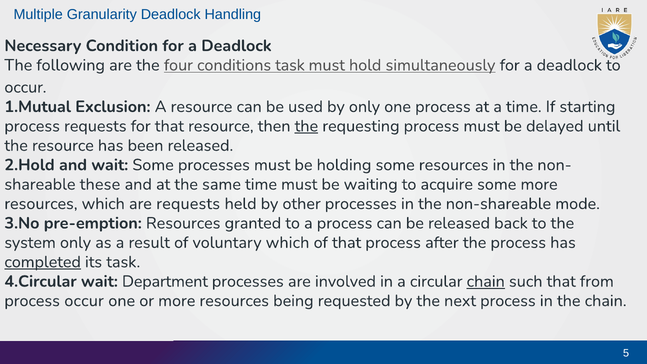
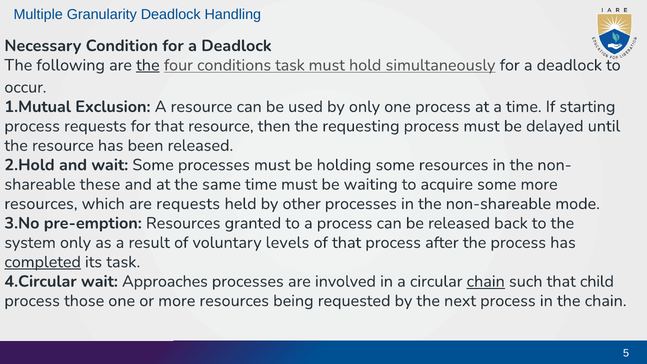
the at (148, 65) underline: none -> present
the at (306, 126) underline: present -> none
voluntary which: which -> levels
Department: Department -> Approaches
from: from -> child
process occur: occur -> those
